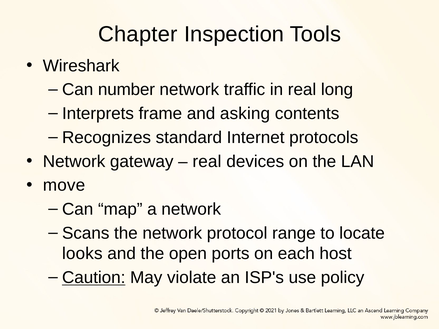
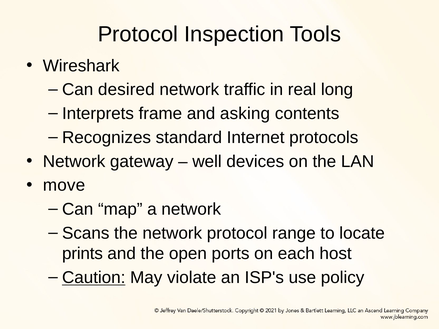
Chapter at (138, 34): Chapter -> Protocol
number: number -> desired
real at (207, 162): real -> well
looks: looks -> prints
